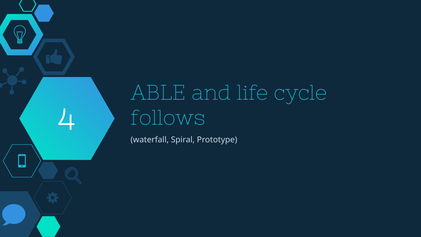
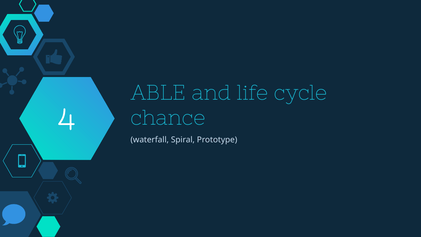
follows: follows -> chance
